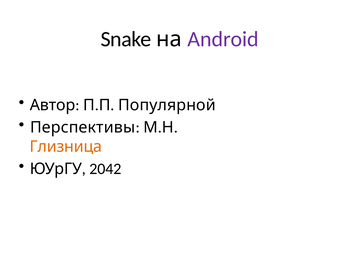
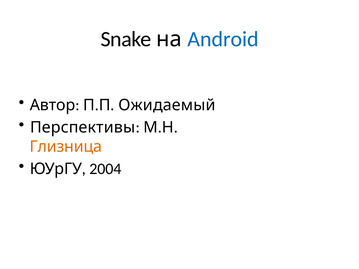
Android colour: purple -> blue
Популярной: Популярной -> Ожидаемый
2042: 2042 -> 2004
